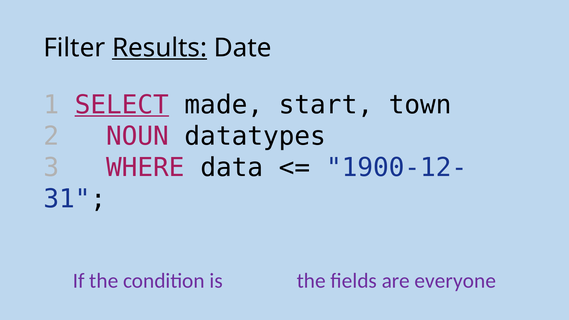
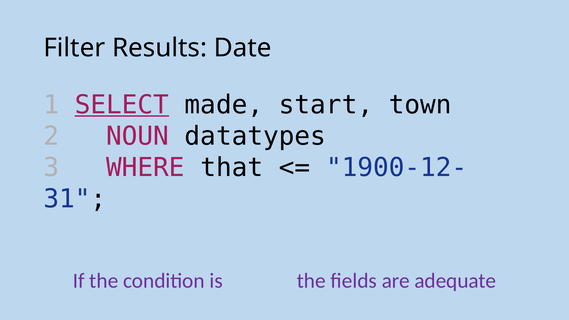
Results underline: present -> none
data: data -> that
everyone: everyone -> adequate
